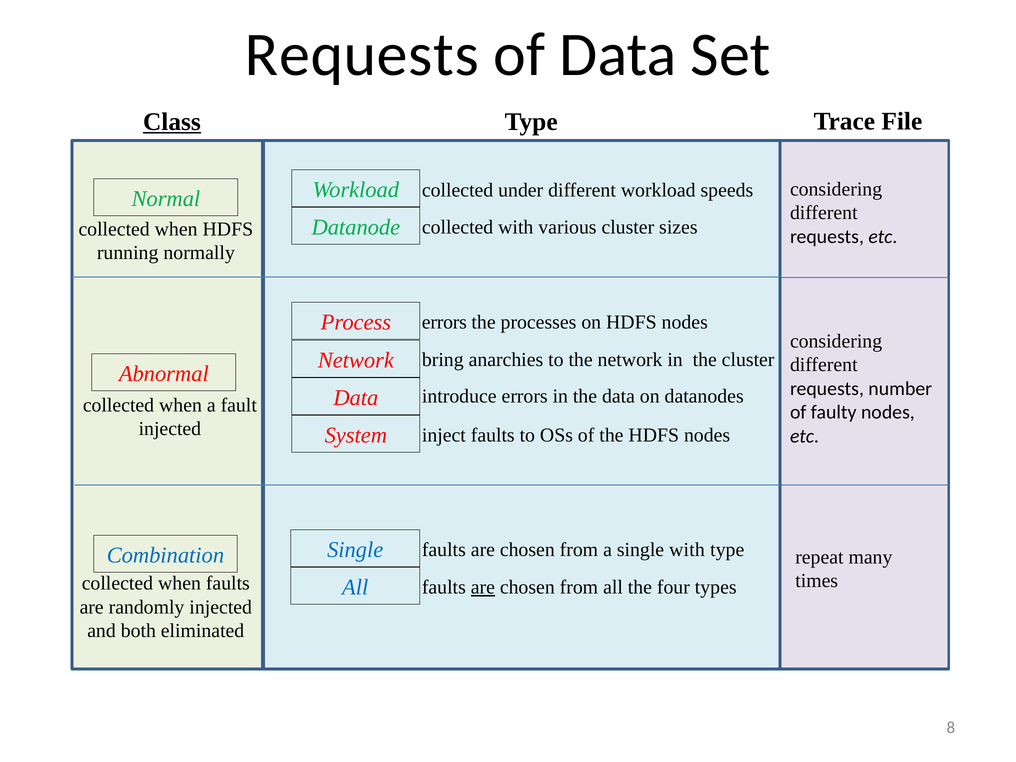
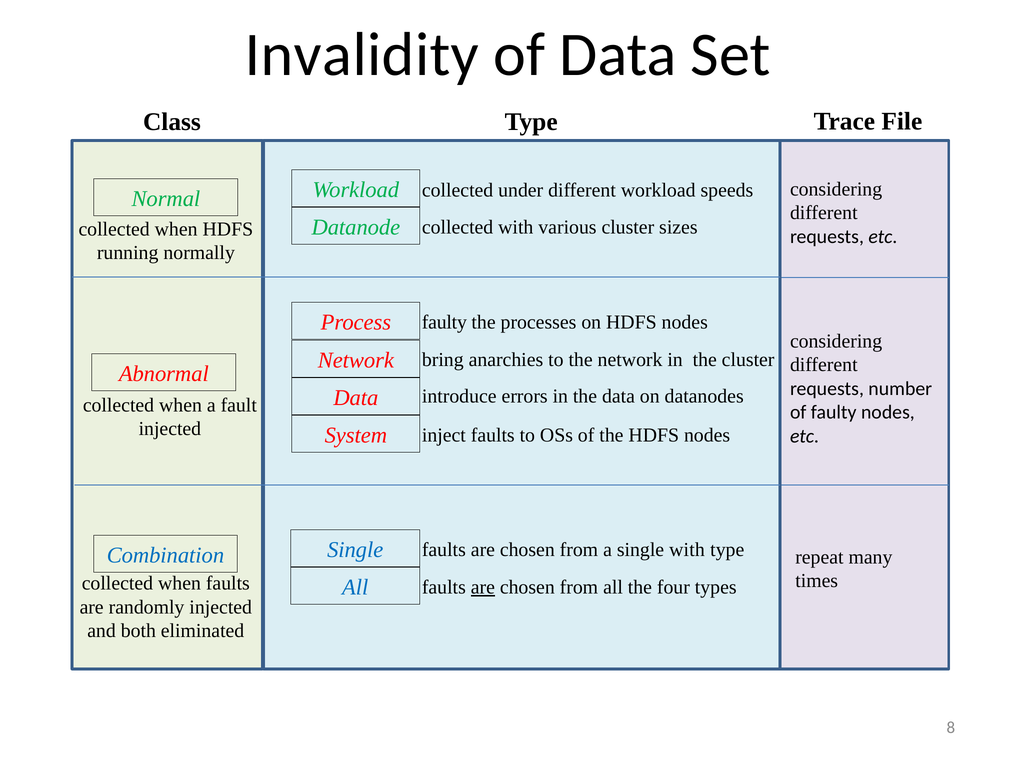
Requests at (362, 55): Requests -> Invalidity
Class underline: present -> none
errors at (444, 322): errors -> faulty
